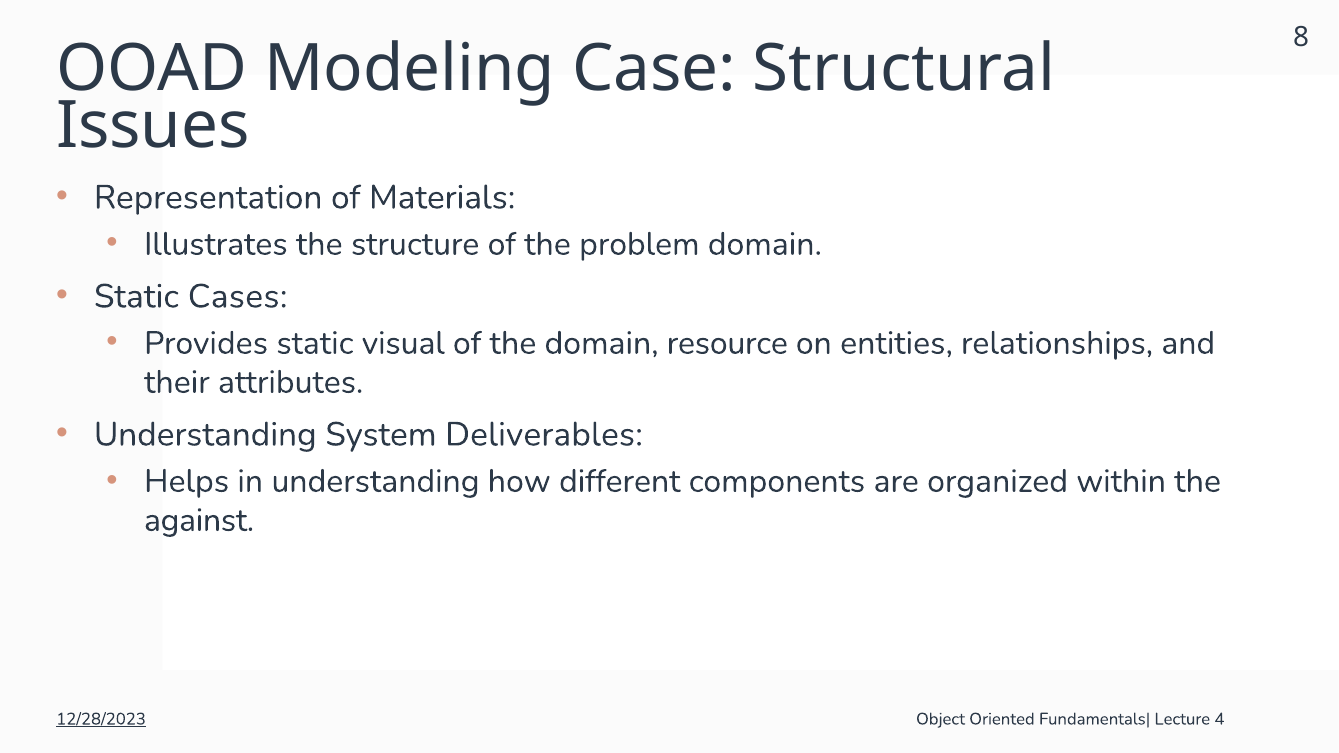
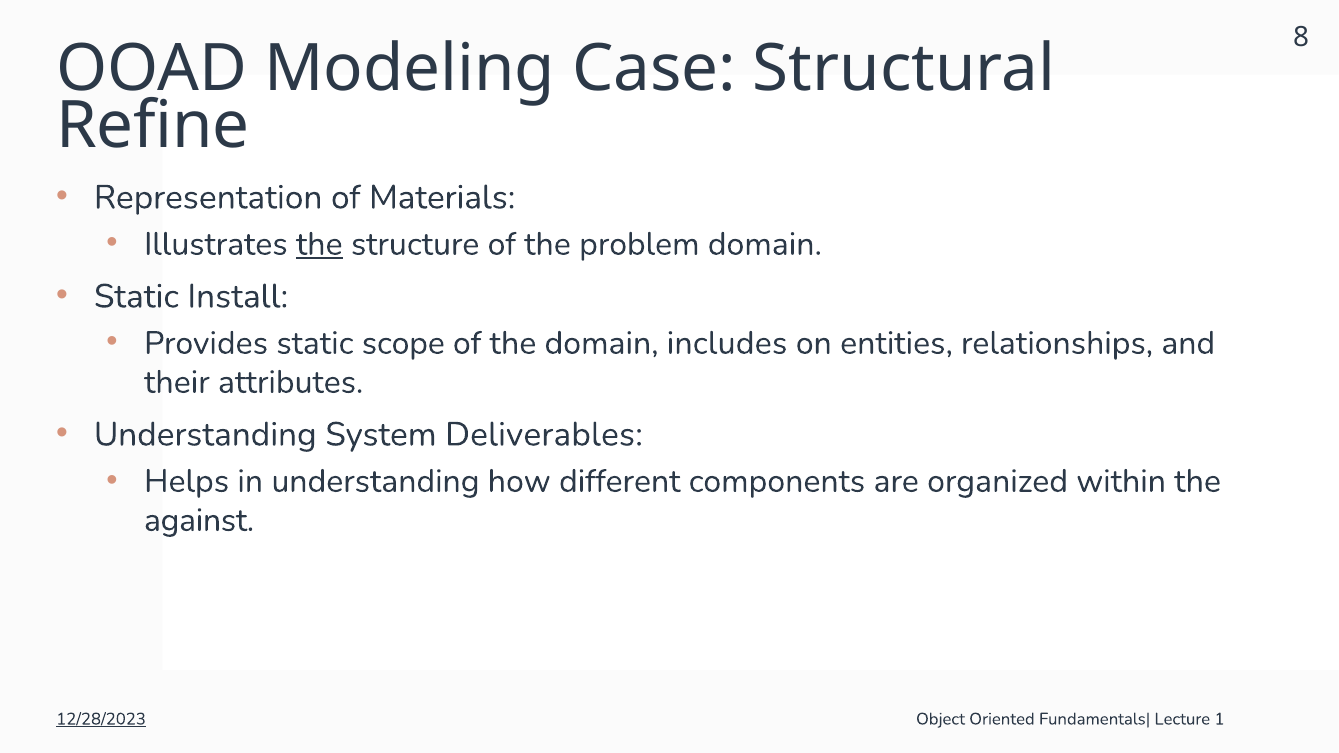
Issues: Issues -> Refine
the at (319, 244) underline: none -> present
Cases: Cases -> Install
visual: visual -> scope
resource: resource -> includes
4: 4 -> 1
